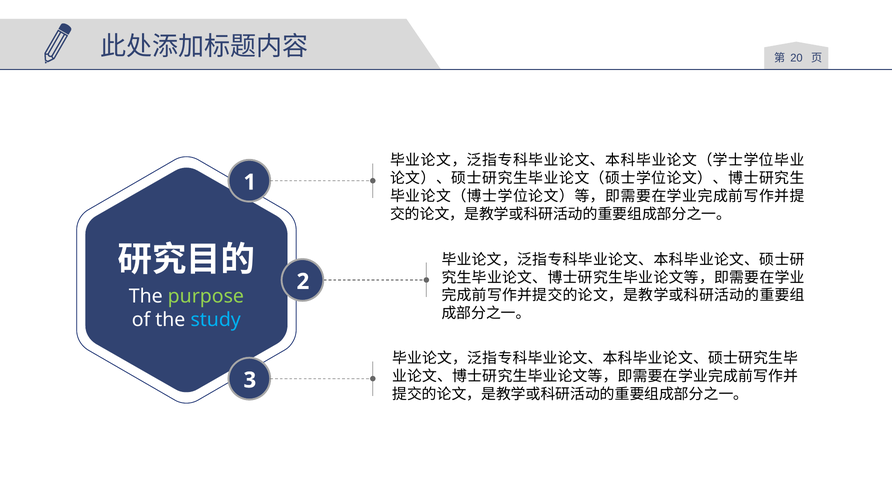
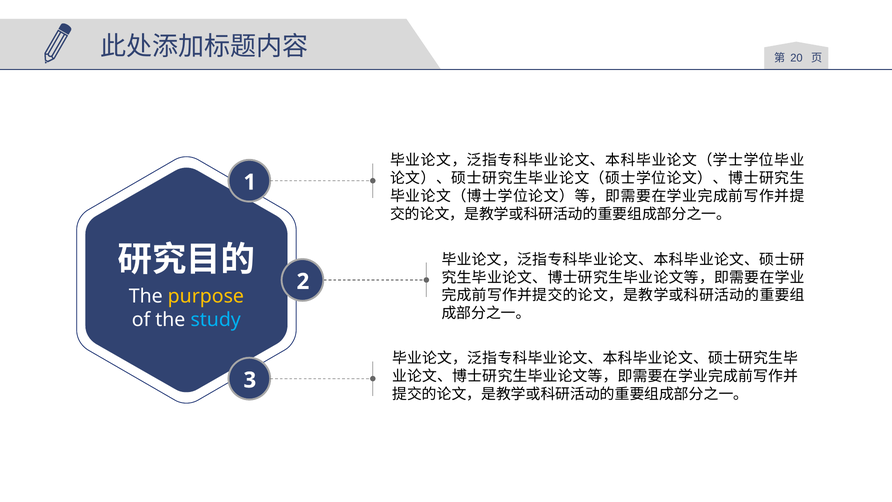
purpose colour: light green -> yellow
